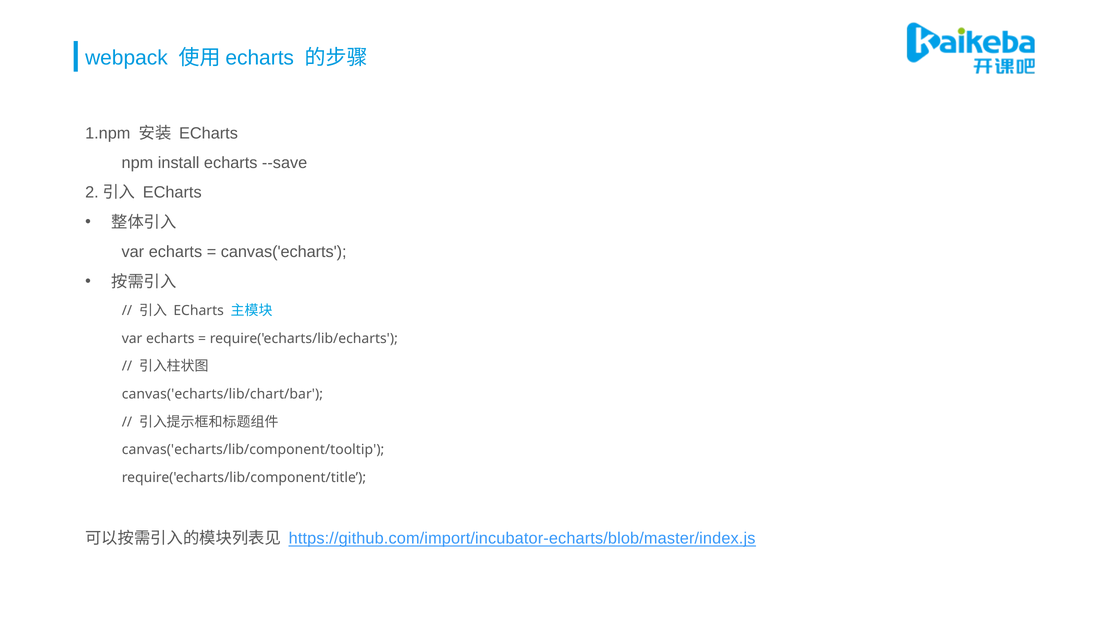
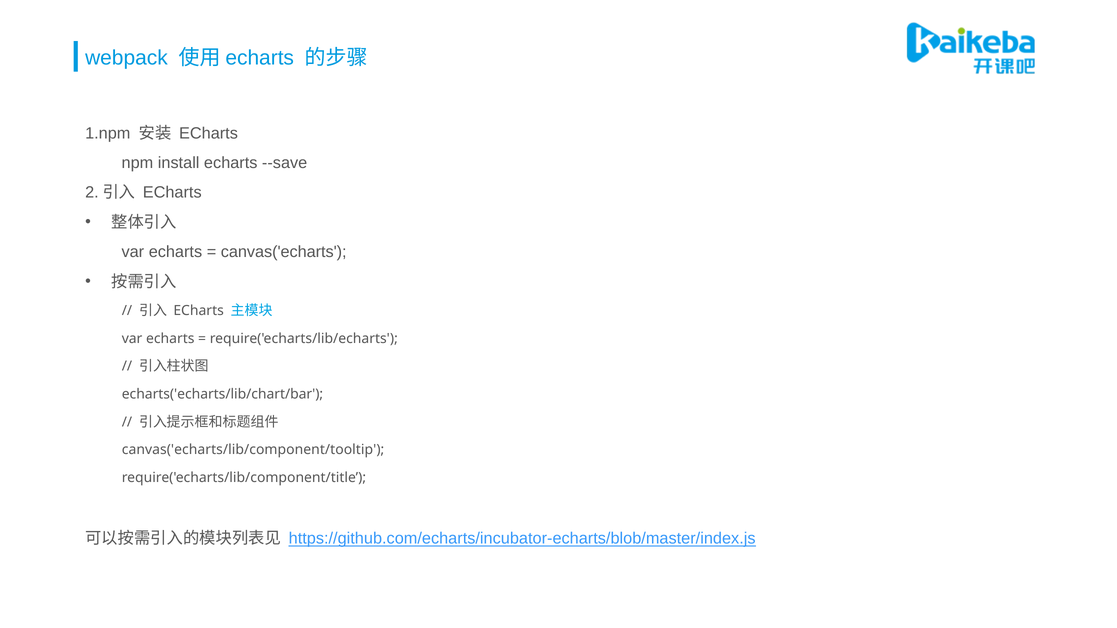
canvas('echarts/lib/chart/bar: canvas('echarts/lib/chart/bar -> echarts('echarts/lib/chart/bar
https://github.com/import/incubator-echarts/blob/master/index.js: https://github.com/import/incubator-echarts/blob/master/index.js -> https://github.com/echarts/incubator-echarts/blob/master/index.js
